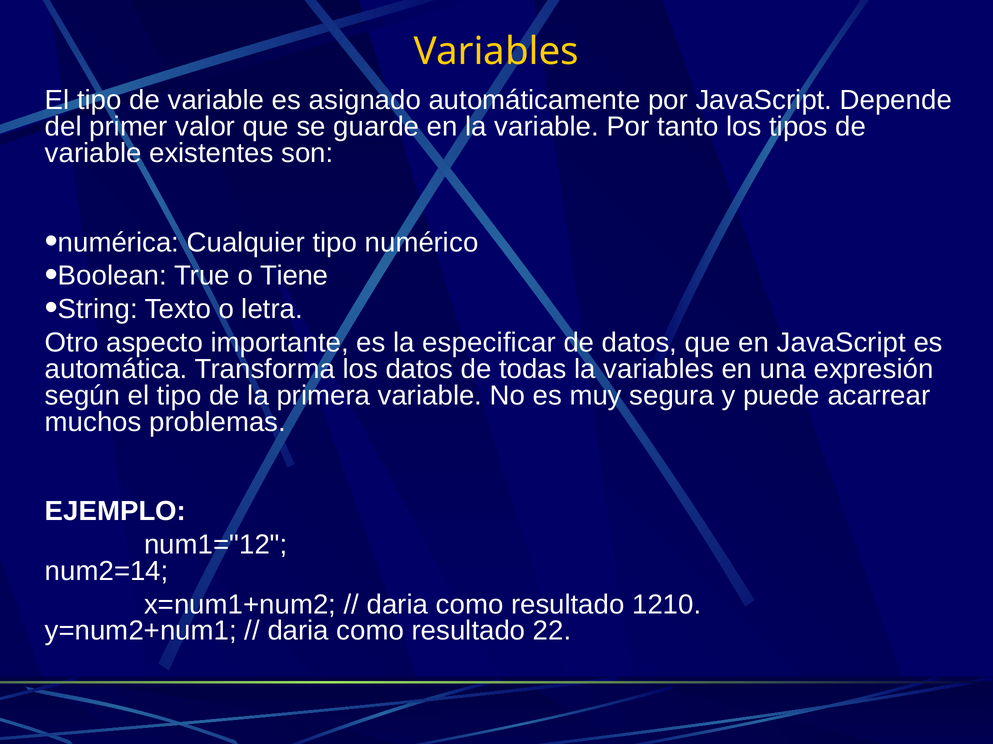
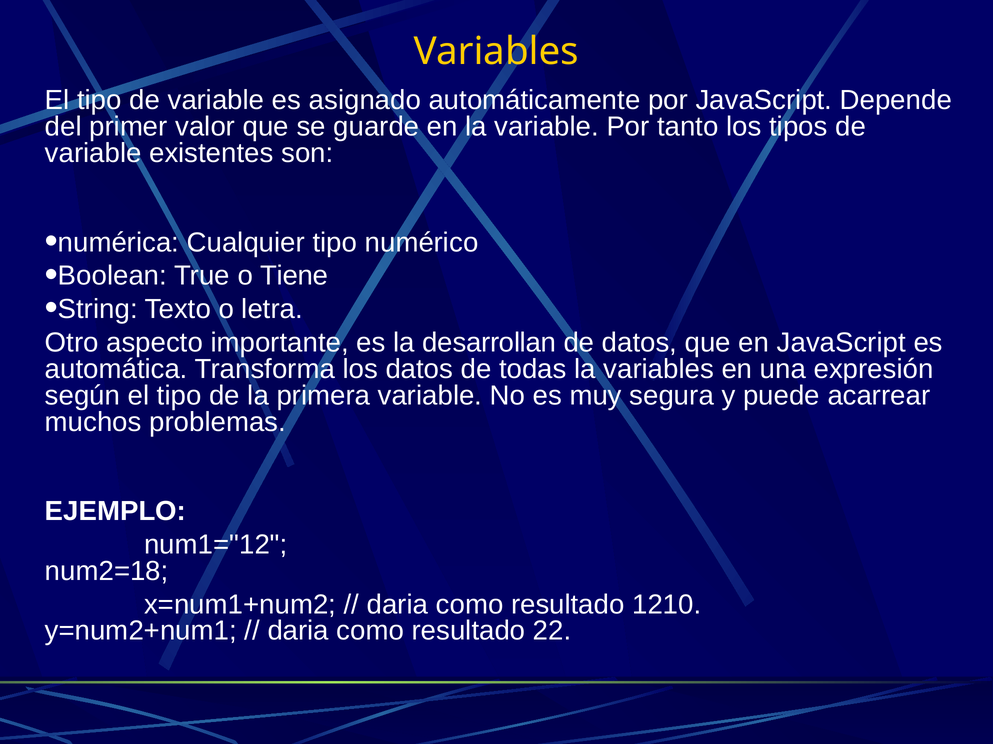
especificar: especificar -> desarrollan
num2=14: num2=14 -> num2=18
